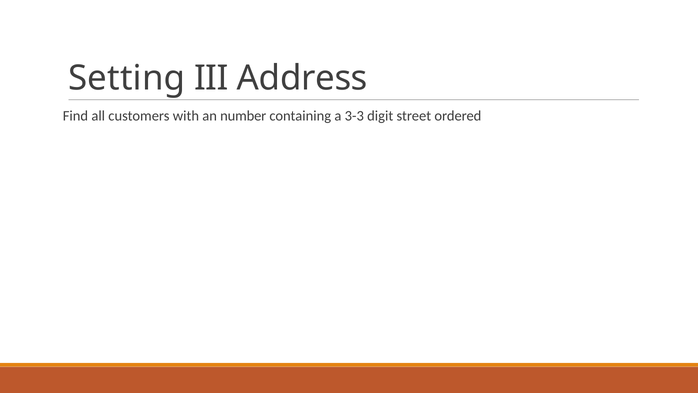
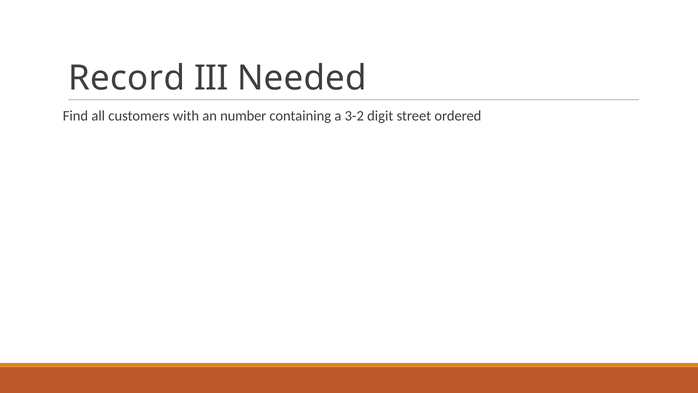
Setting: Setting -> Record
Address: Address -> Needed
3-3: 3-3 -> 3-2
